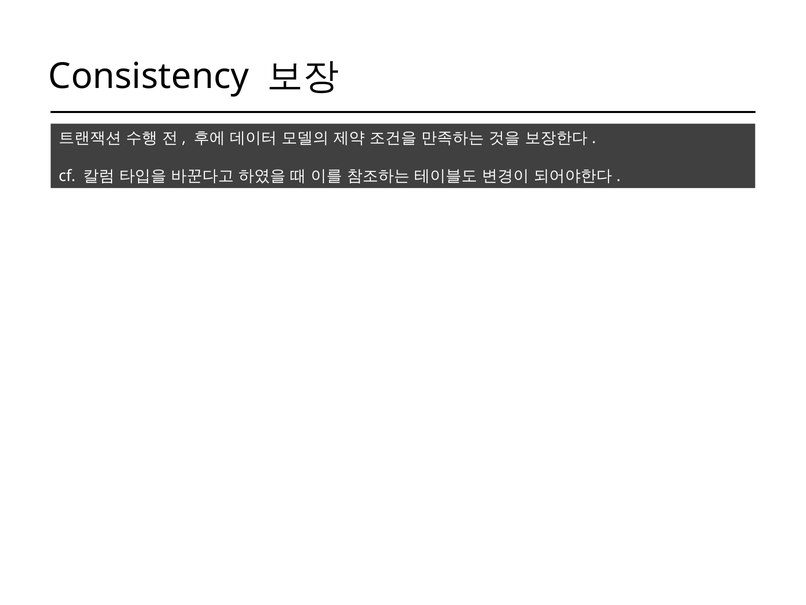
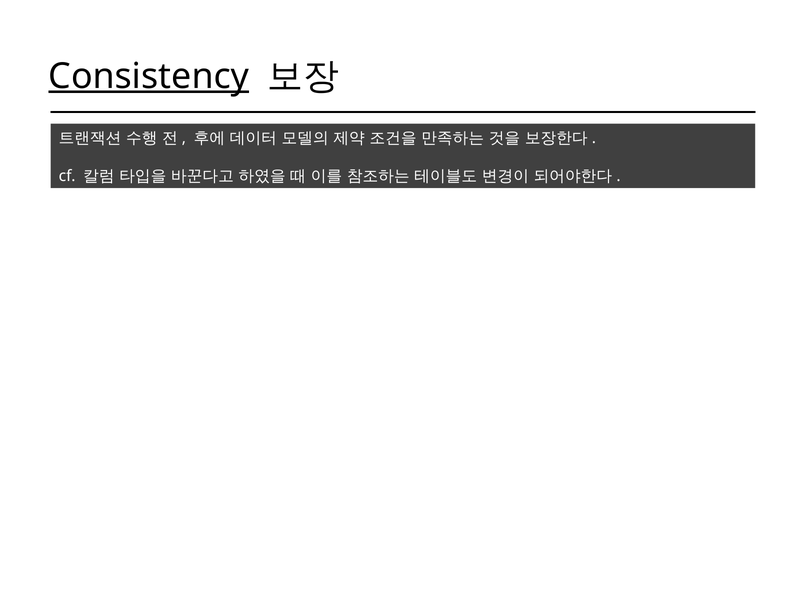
Consistency underline: none -> present
